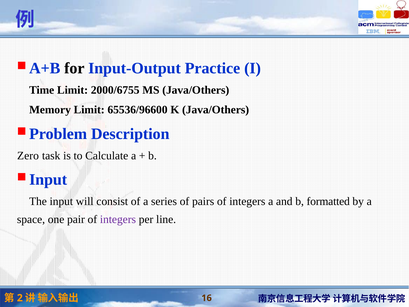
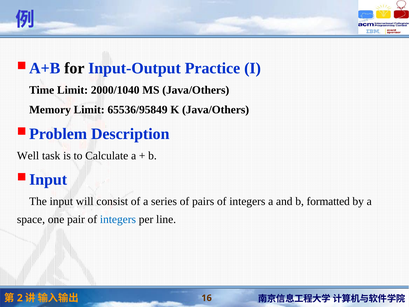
2000/6755: 2000/6755 -> 2000/1040
65536/96600: 65536/96600 -> 65536/95849
Zero: Zero -> Well
integers at (118, 219) colour: purple -> blue
